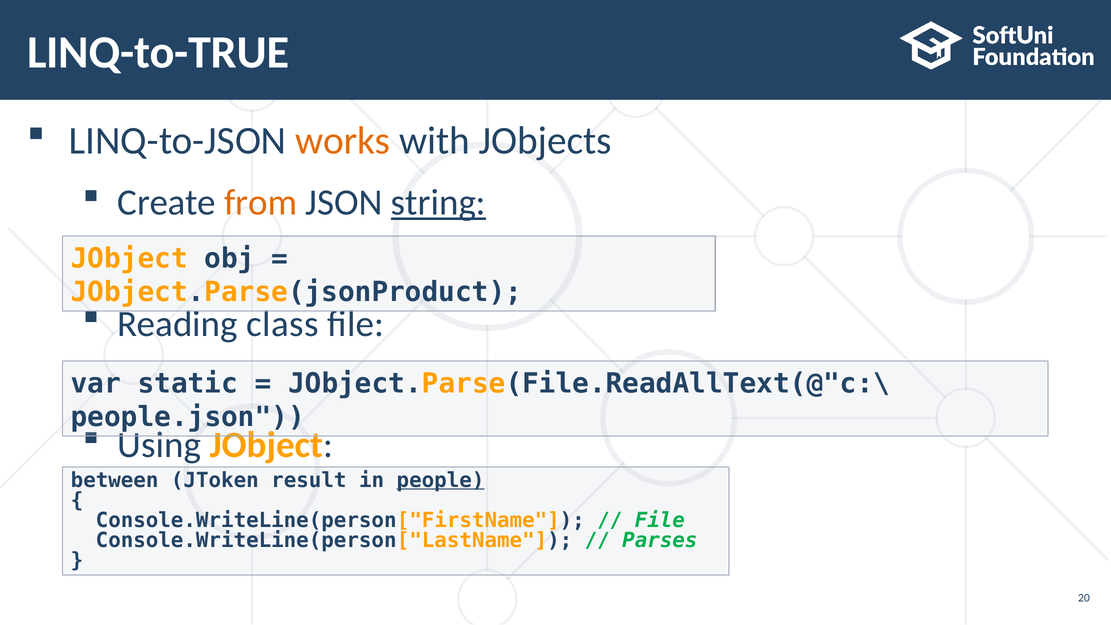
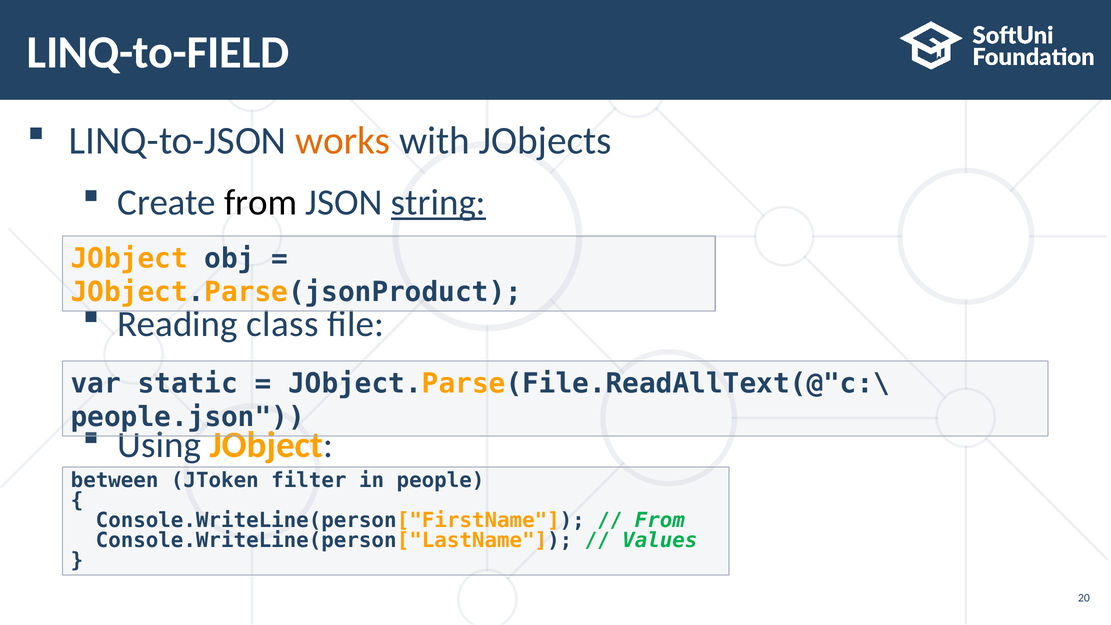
LINQ-to-TRUE: LINQ-to-TRUE -> LINQ-to-FIELD
from at (261, 203) colour: orange -> black
result: result -> filter
people underline: present -> none
File at (660, 520): File -> From
Parses: Parses -> Values
